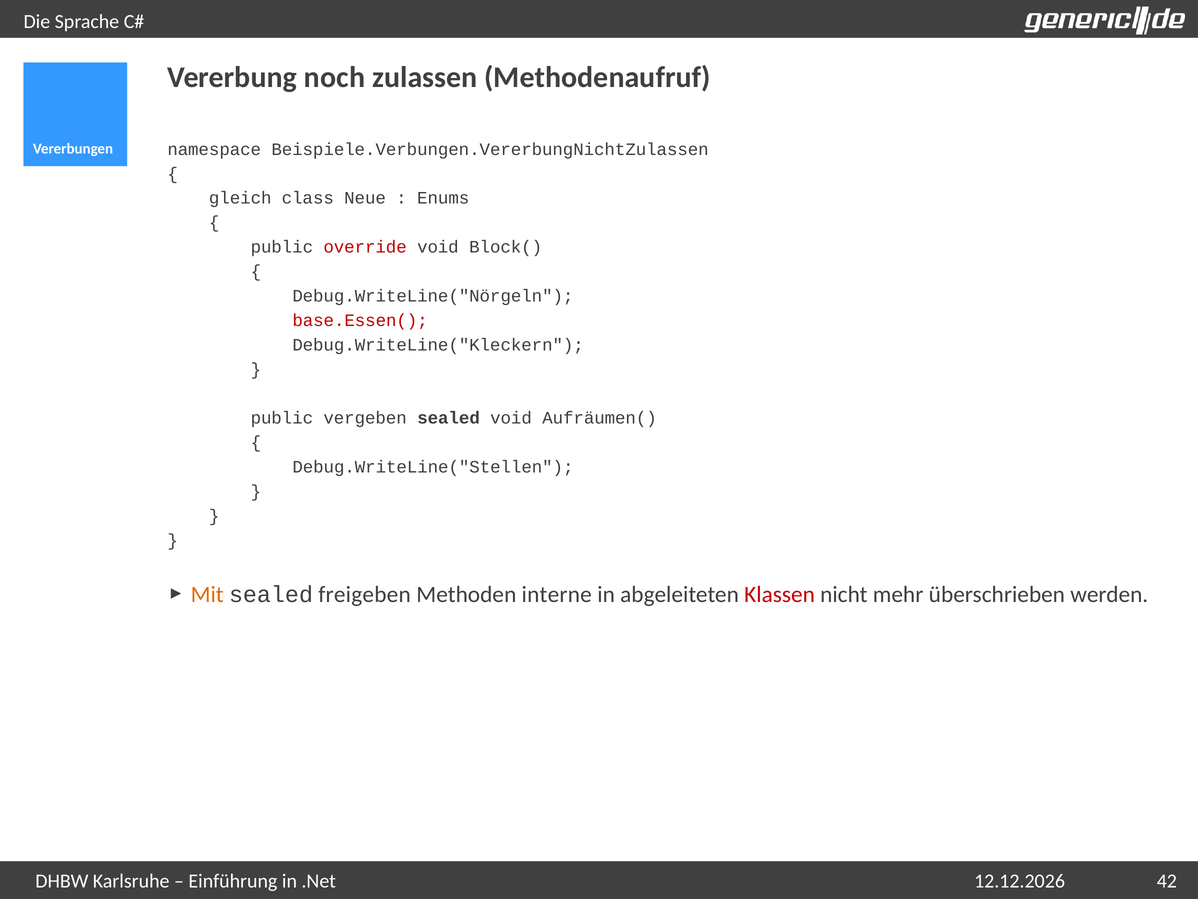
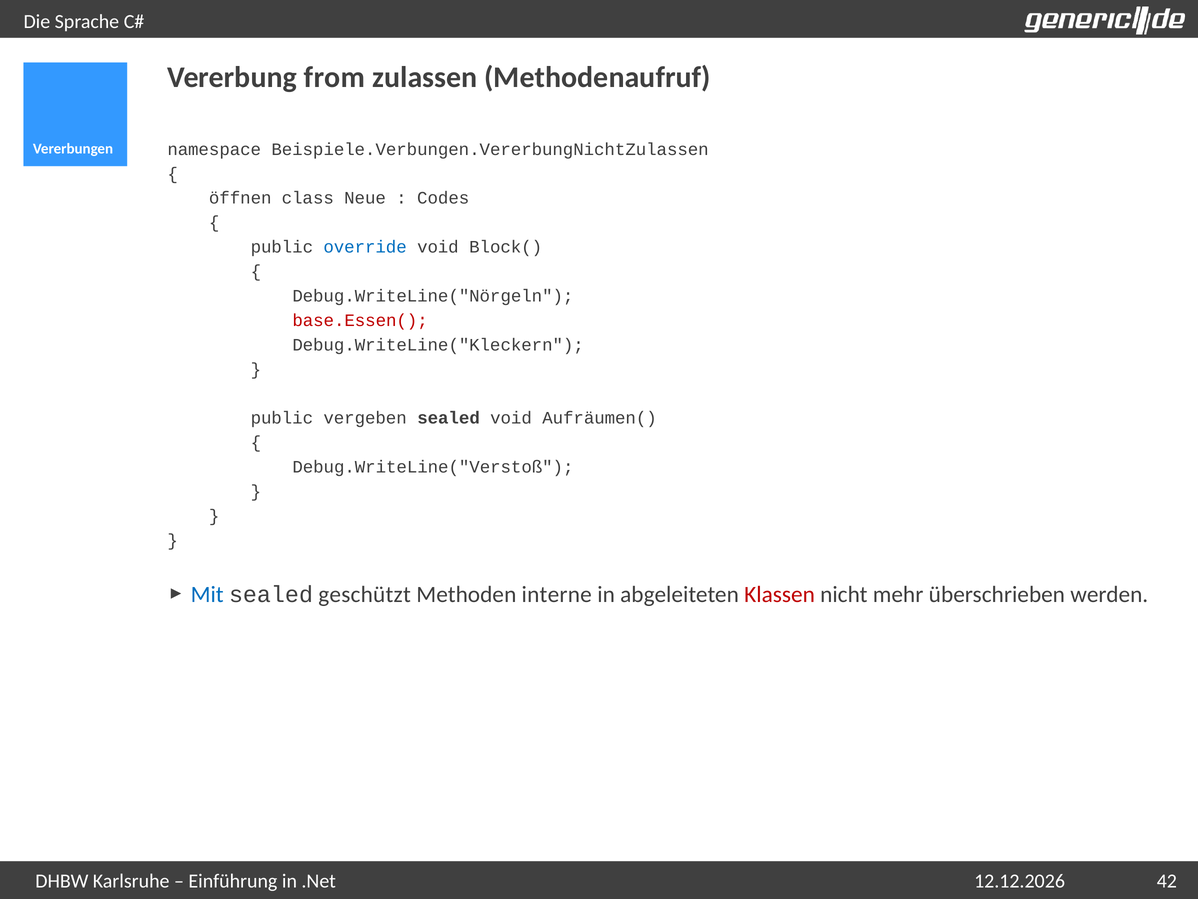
noch: noch -> from
gleich: gleich -> öffnen
Enums: Enums -> Codes
override colour: red -> blue
Debug.WriteLine("Stellen: Debug.WriteLine("Stellen -> Debug.WriteLine("Verstoß
Mit colour: orange -> blue
freigeben: freigeben -> geschützt
